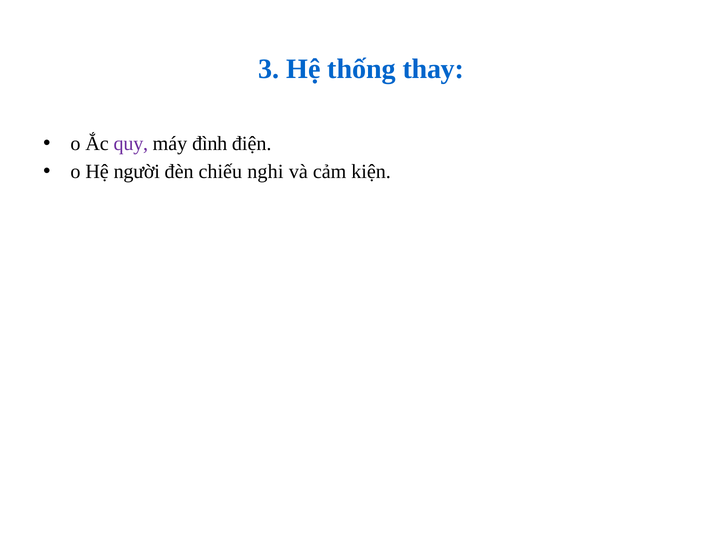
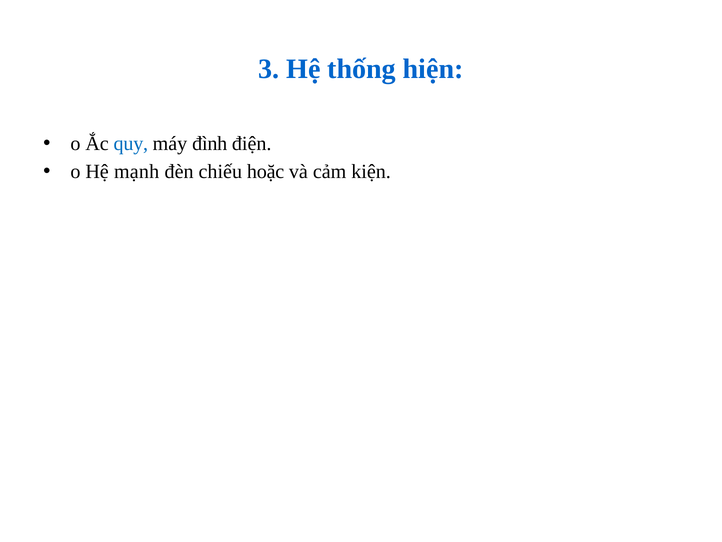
thay: thay -> hiện
quy colour: purple -> blue
người: người -> mạnh
nghi: nghi -> hoặc
